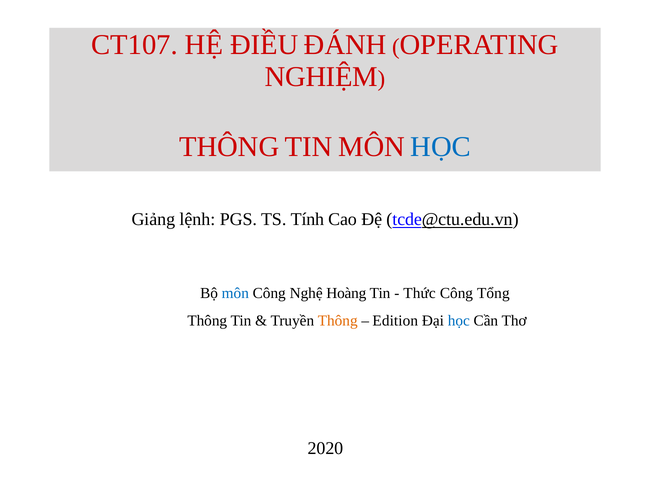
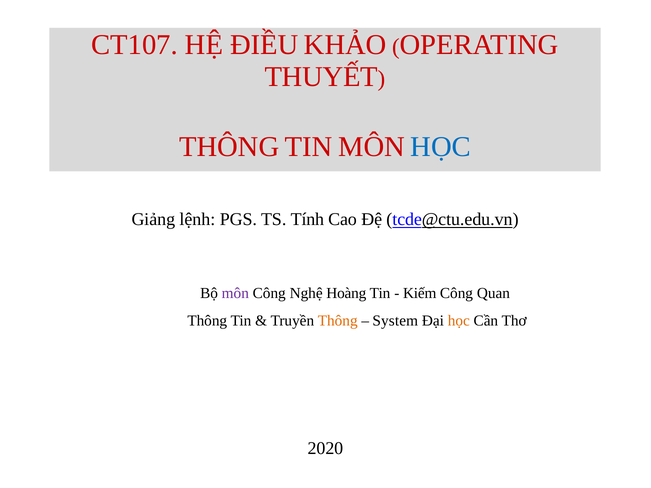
ĐÁNH: ĐÁNH -> KHẢO
NGHIỆM: NGHIỆM -> THUYẾT
môn at (235, 293) colour: blue -> purple
Thức: Thức -> Kiếm
Tổng: Tổng -> Quan
Edition: Edition -> System
học at (459, 321) colour: blue -> orange
